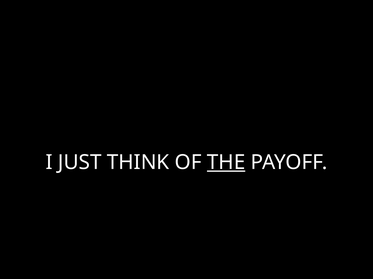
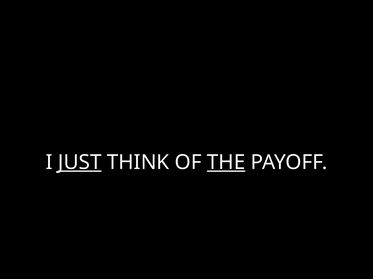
JUST underline: none -> present
